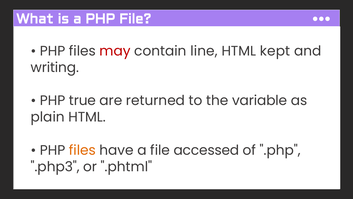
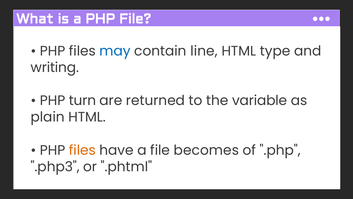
may colour: red -> blue
kept: kept -> type
true: true -> turn
accessed: accessed -> becomes
